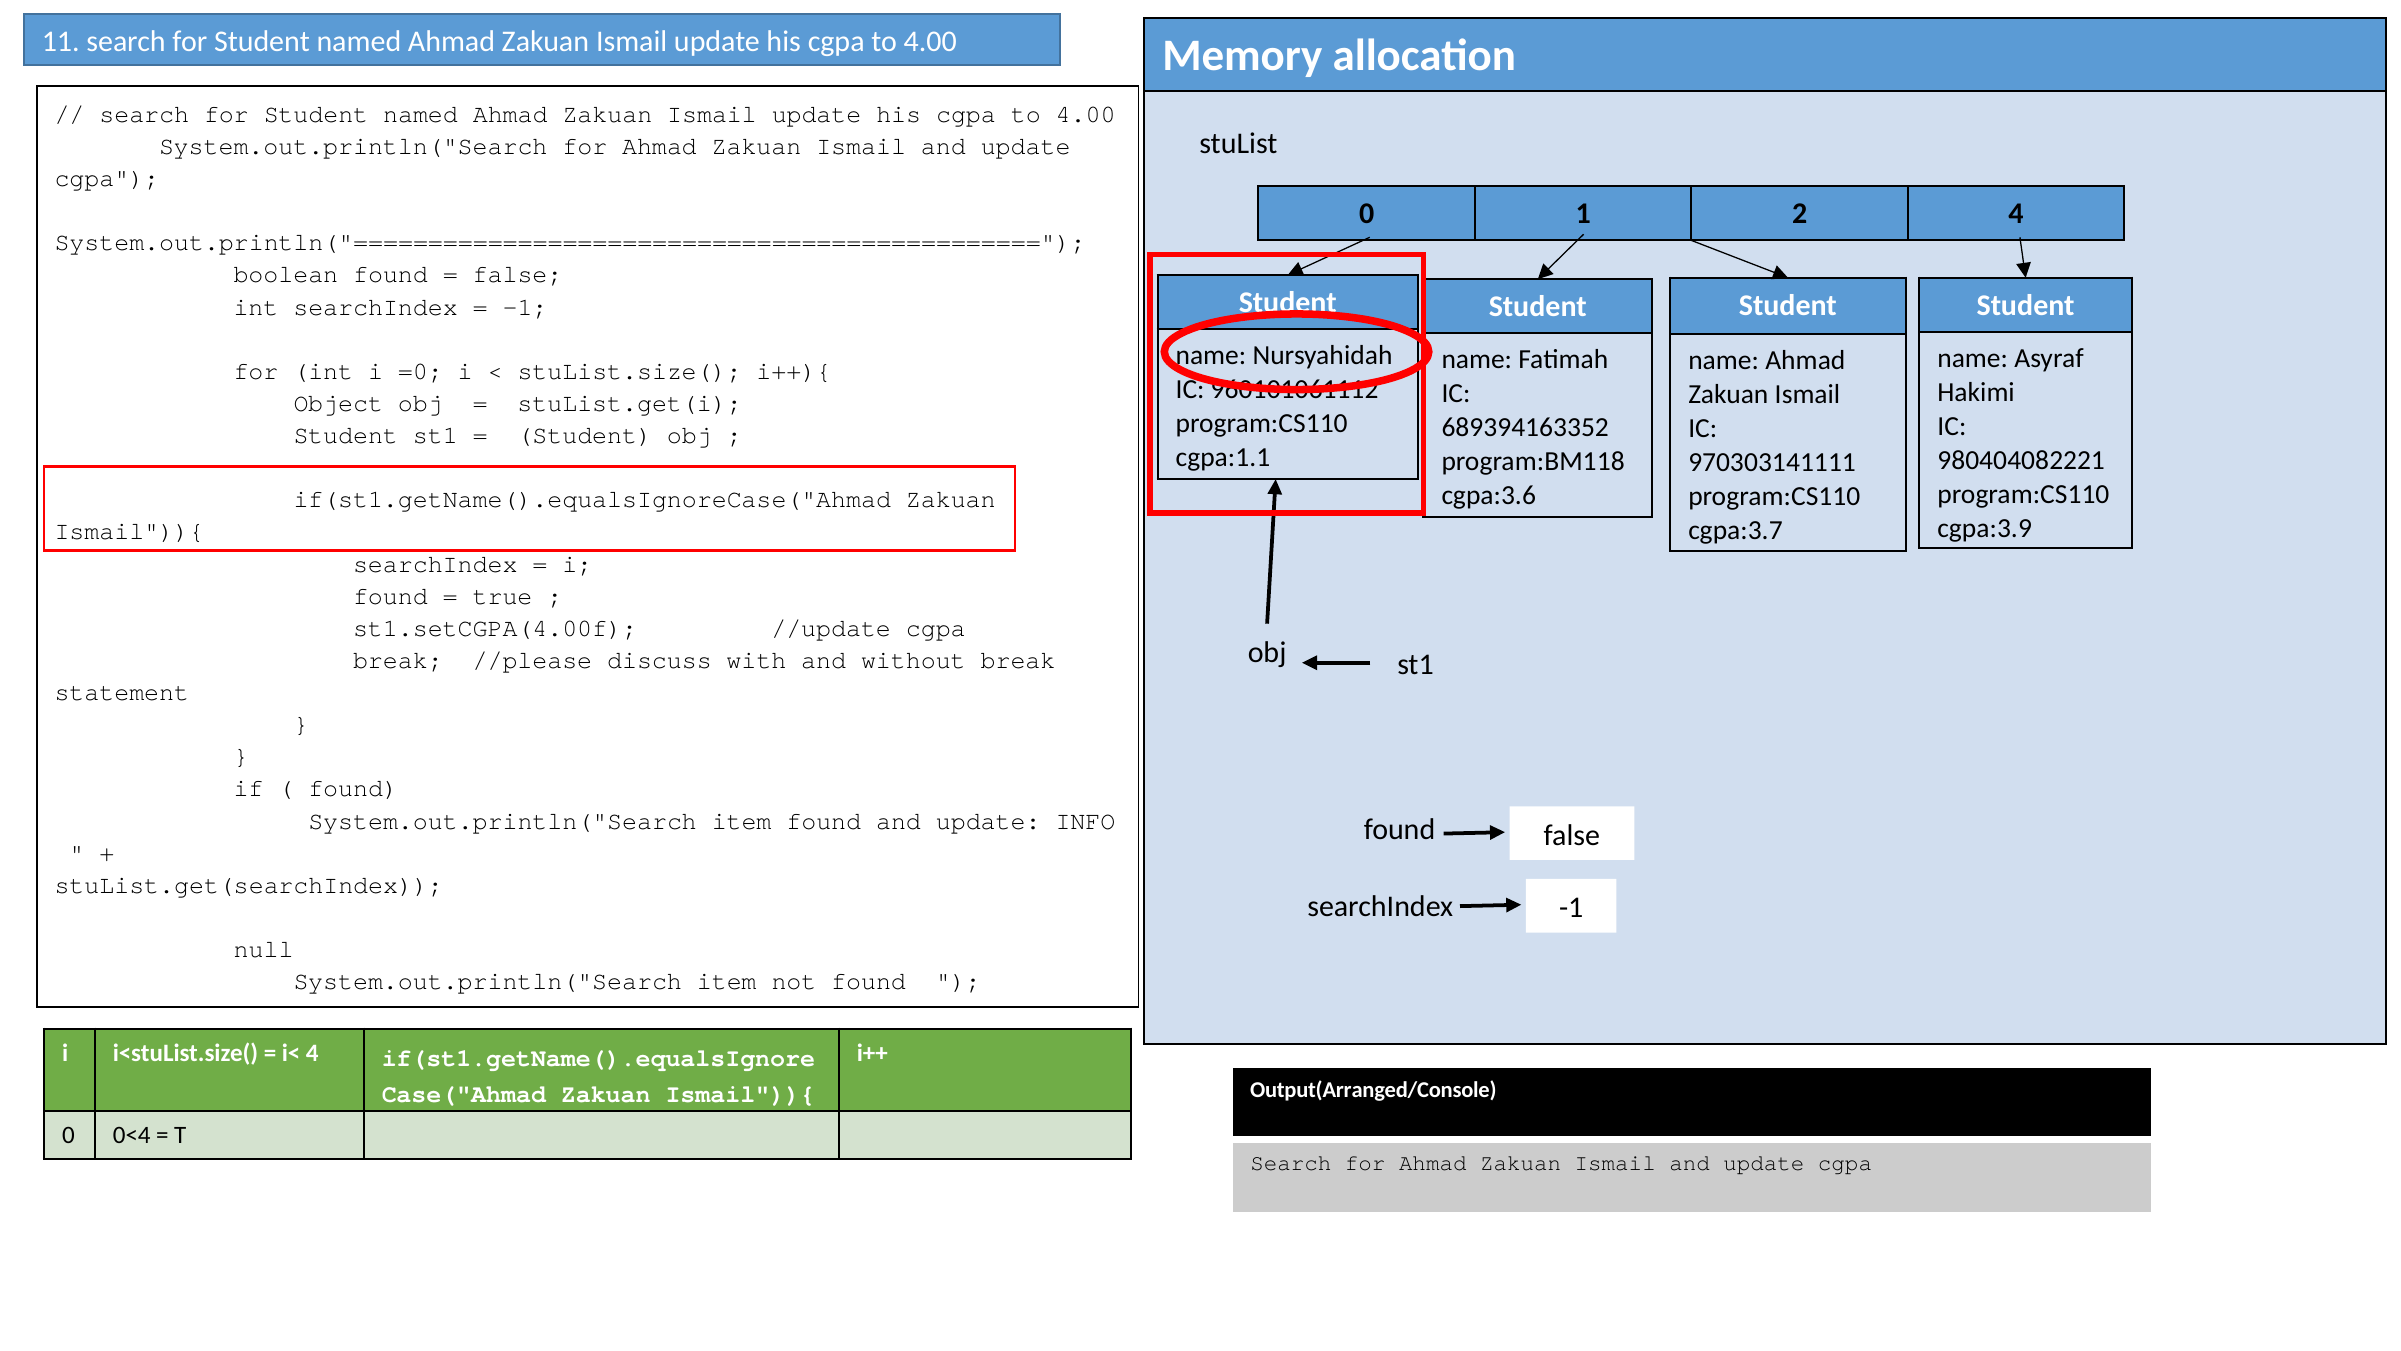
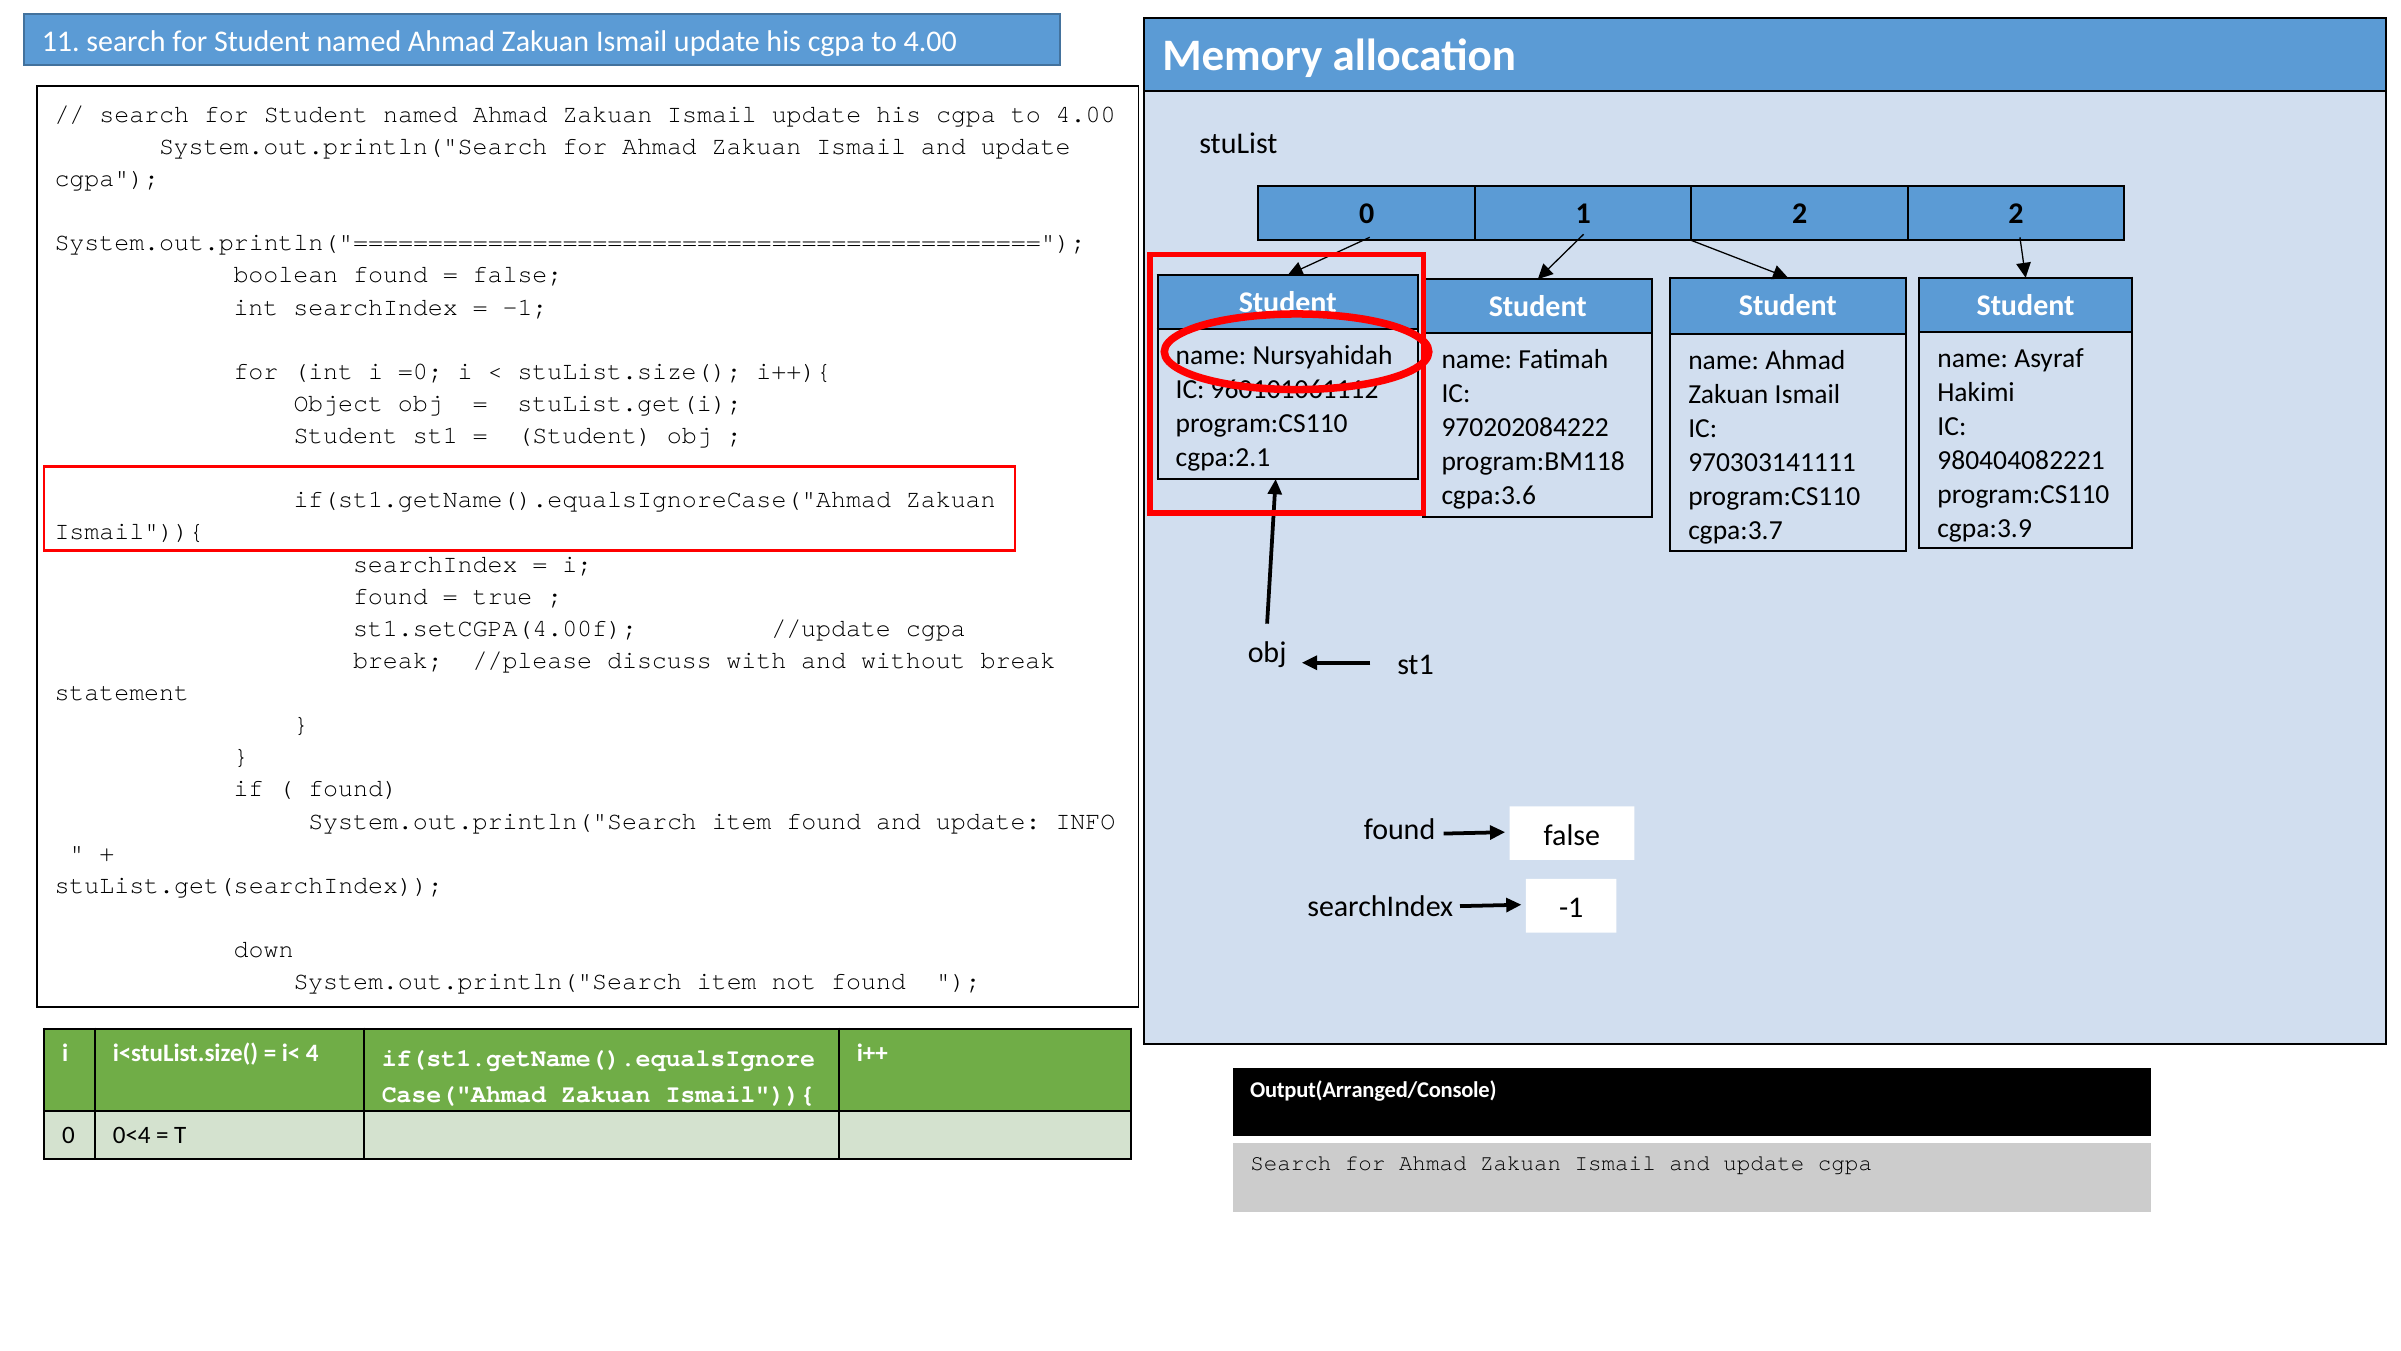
2 4: 4 -> 2
689394163352: 689394163352 -> 970202084222
cgpa:1.1: cgpa:1.1 -> cgpa:2.1
null: null -> down
